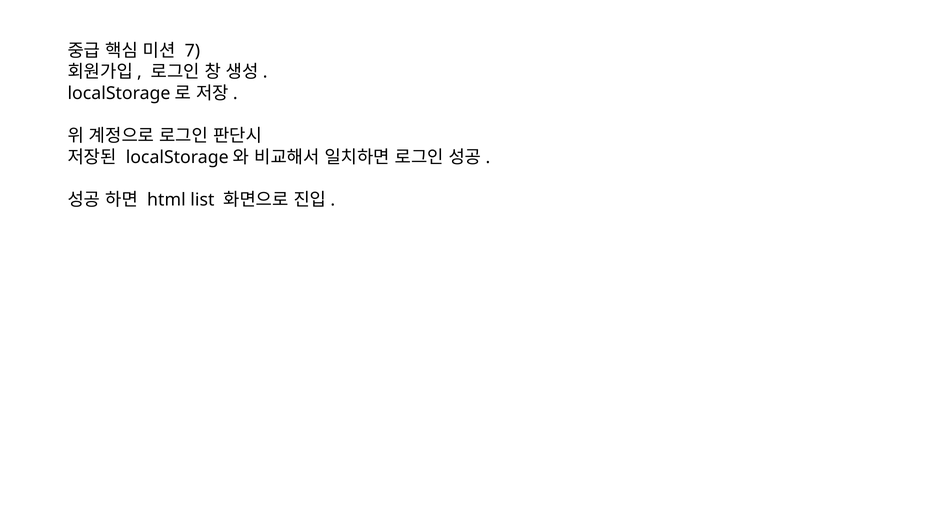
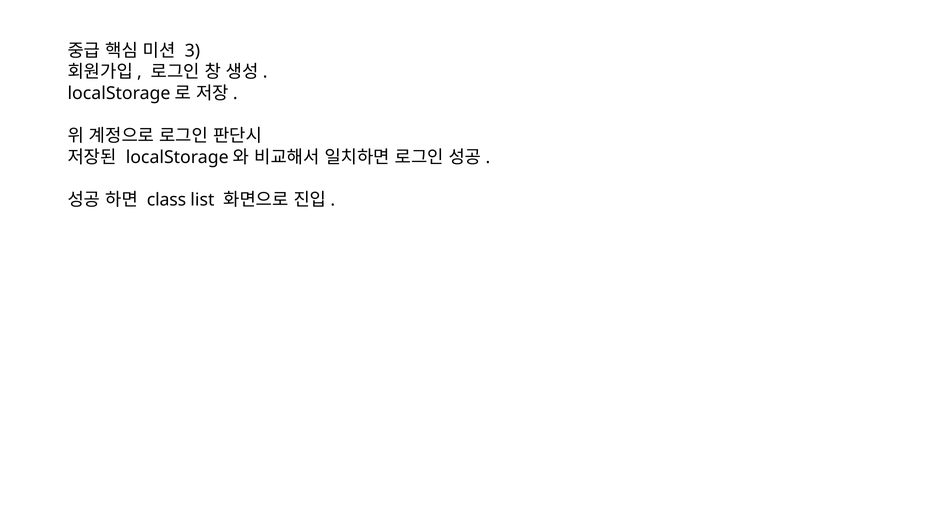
7: 7 -> 3
html: html -> class
